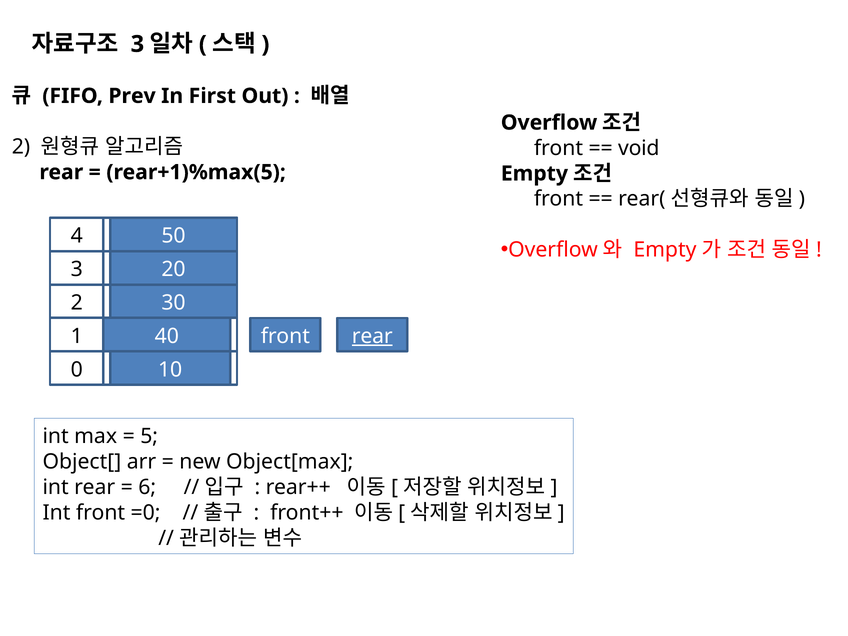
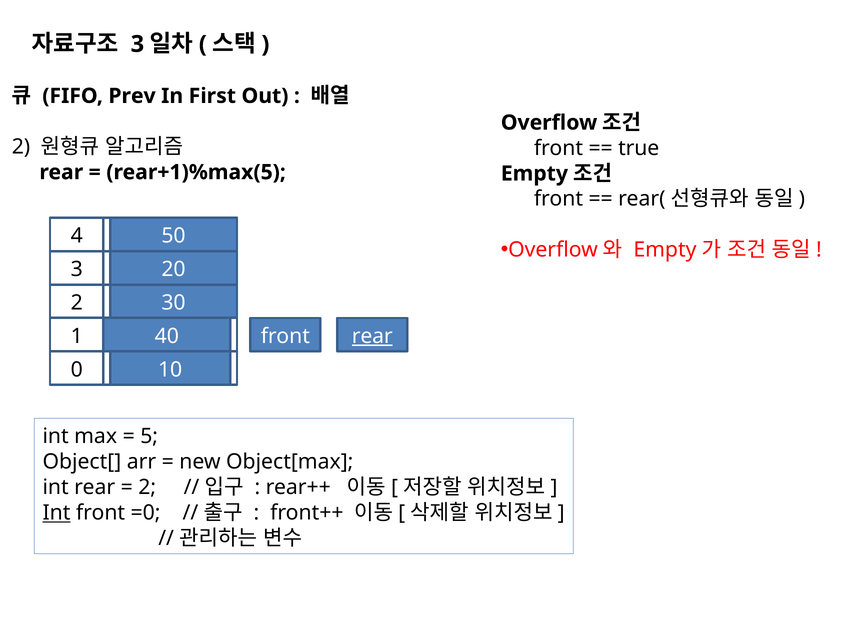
void: void -> true
6 at (147, 487): 6 -> 2
Int at (57, 513) underline: none -> present
